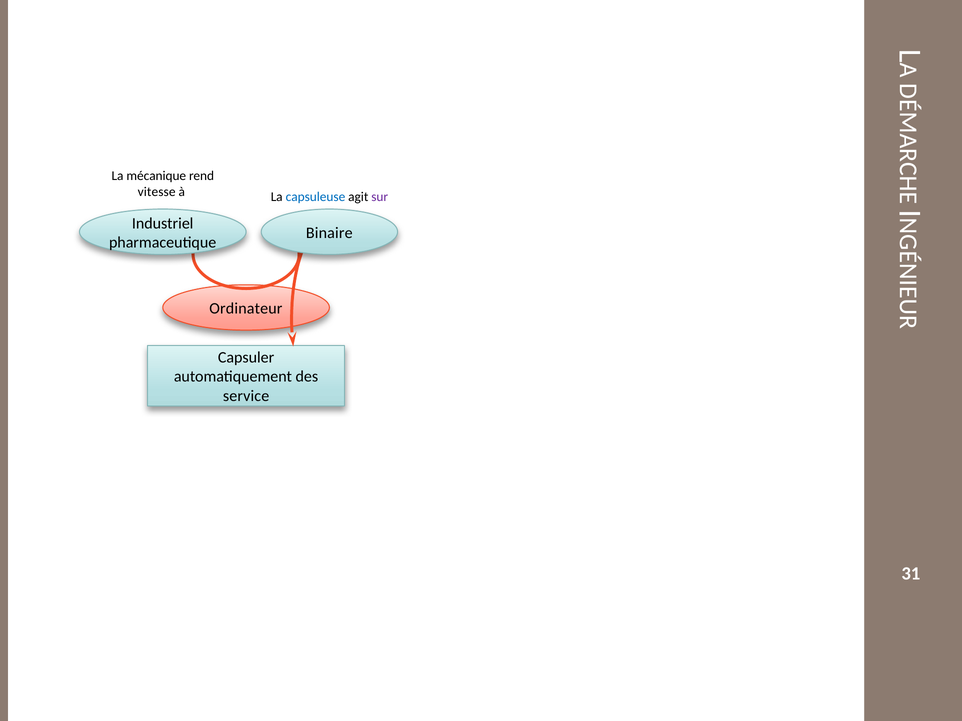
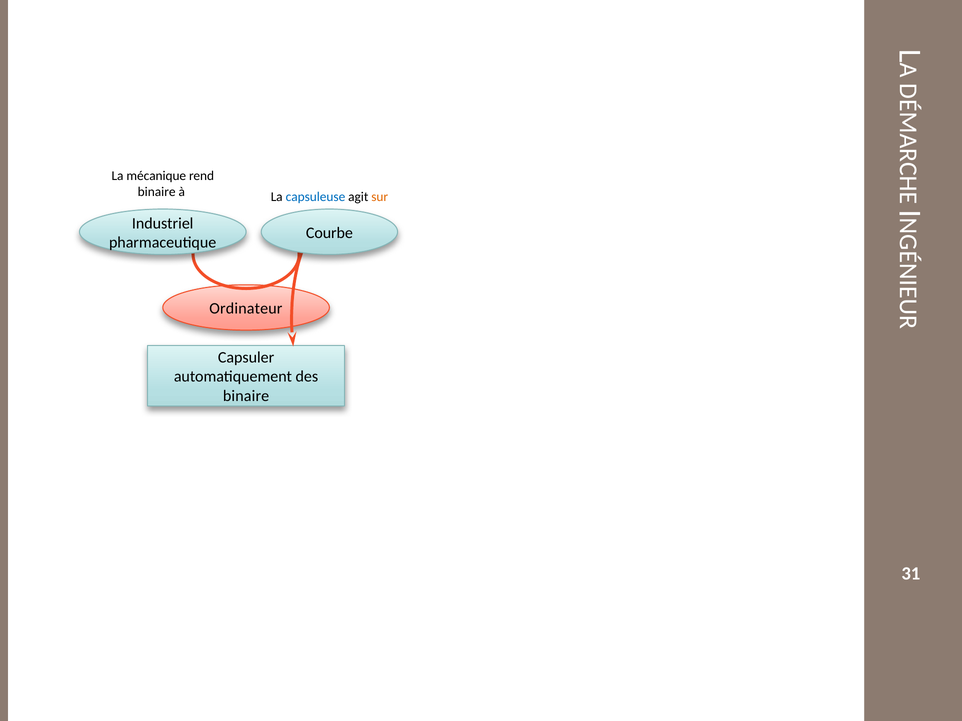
vitesse at (157, 192): vitesse -> binaire
sur colour: purple -> orange
Binaire: Binaire -> Courbe
service at (246, 396): service -> binaire
